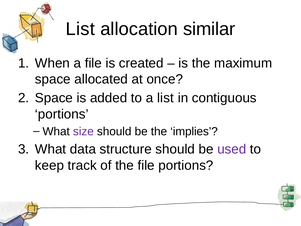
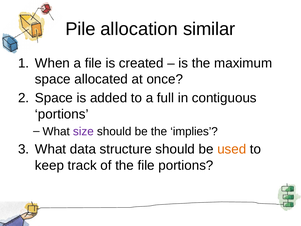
List at (80, 29): List -> Pile
a list: list -> full
used colour: purple -> orange
